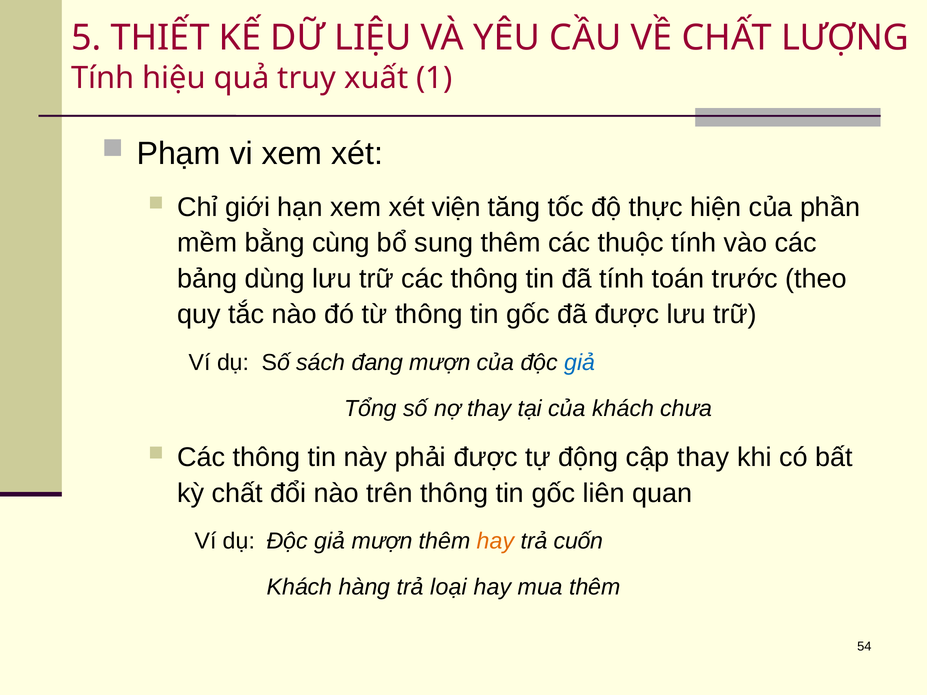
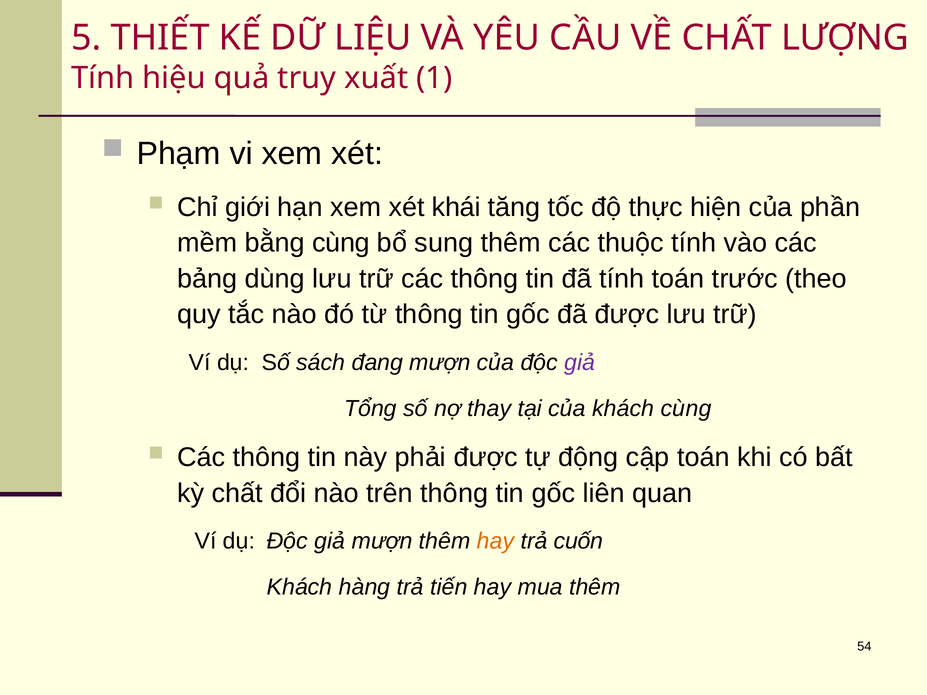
viện: viện -> khái
giả at (580, 363) colour: blue -> purple
khách chưa: chưa -> cùng
cập thay: thay -> toán
loại: loại -> tiến
